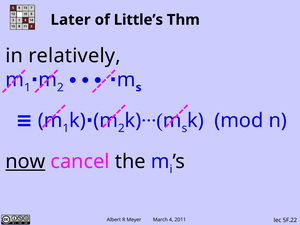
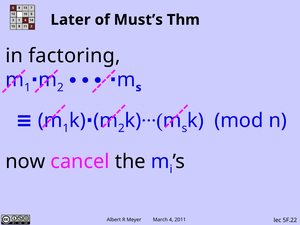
Little’s: Little’s -> Must’s
relatively: relatively -> factoring
now underline: present -> none
